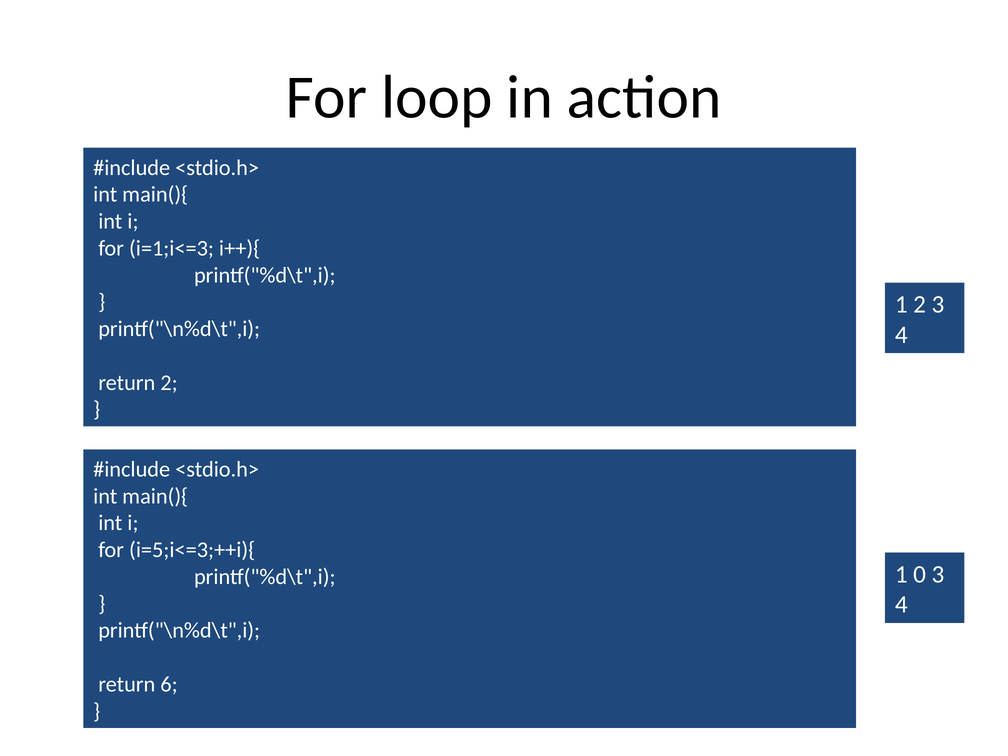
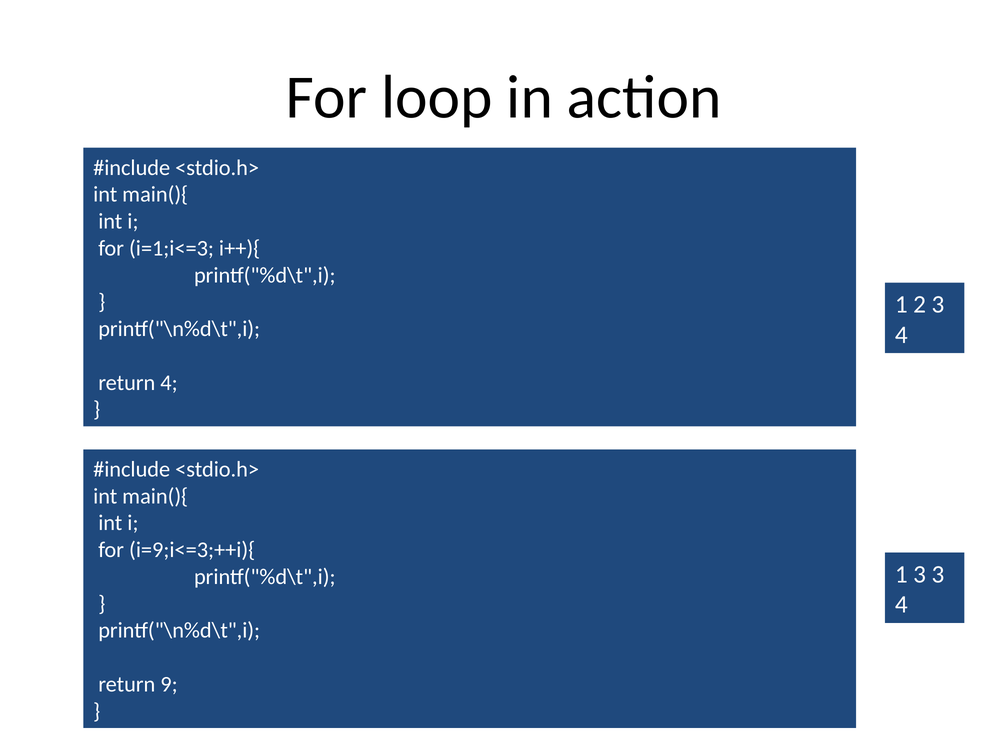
return 2: 2 -> 4
i=5;i<=3;++i){: i=5;i<=3;++i){ -> i=9;i<=3;++i){
1 0: 0 -> 3
6: 6 -> 9
